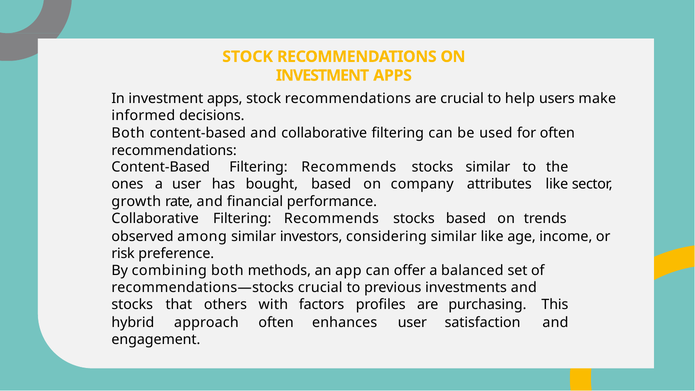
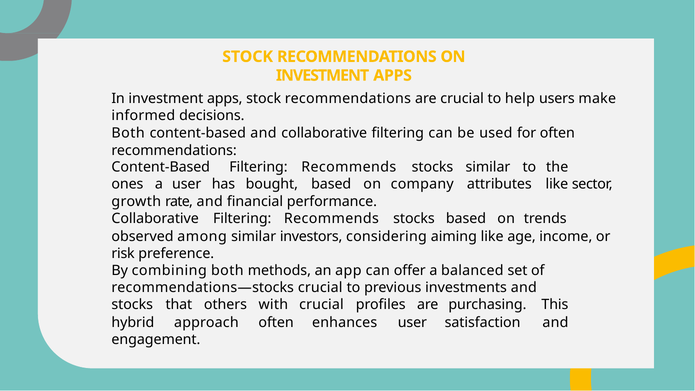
considering similar: similar -> aiming
with factors: factors -> crucial
